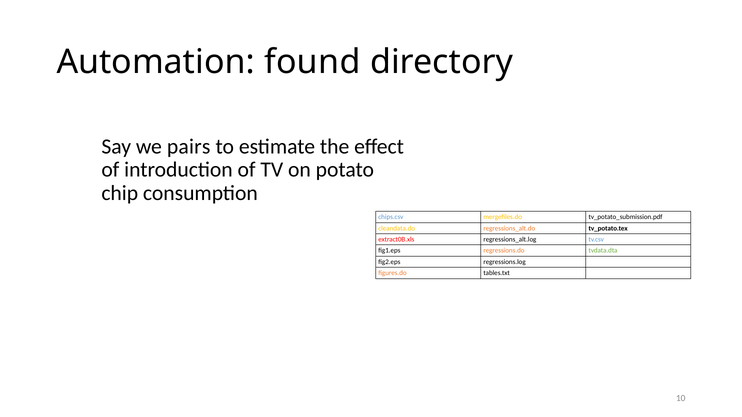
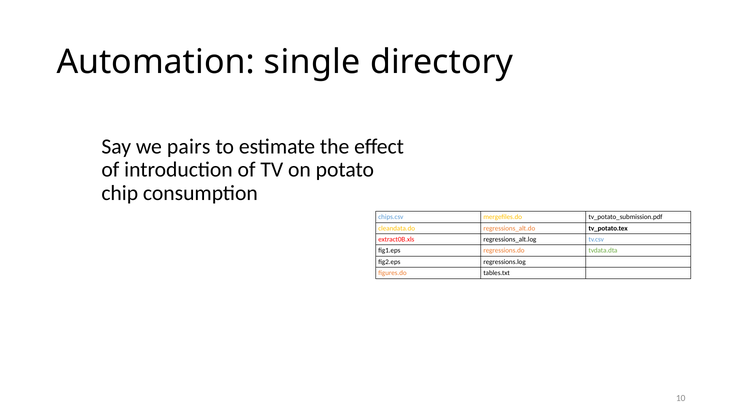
found: found -> single
